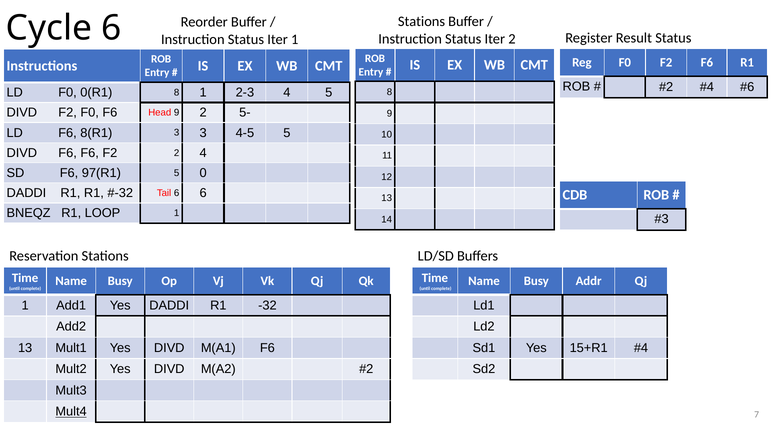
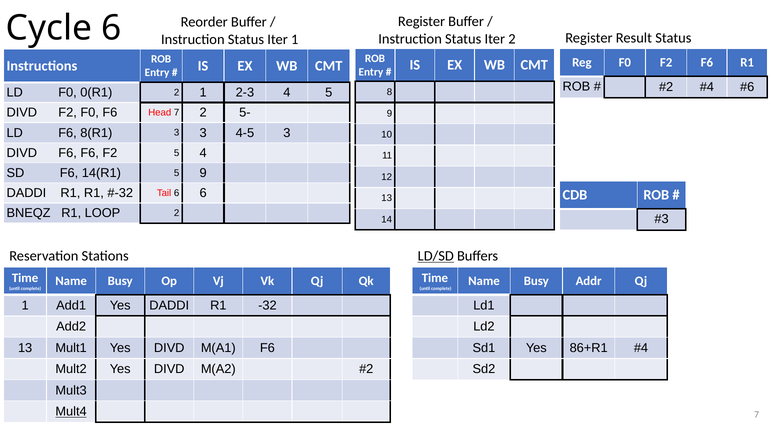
Stations at (421, 22): Stations -> Register
0(R1 8: 8 -> 2
Head 9: 9 -> 7
4-5 5: 5 -> 3
F2 2: 2 -> 5
97(R1: 97(R1 -> 14(R1
5 0: 0 -> 9
LOOP 1: 1 -> 2
LD/SD underline: none -> present
15+R1: 15+R1 -> 86+R1
